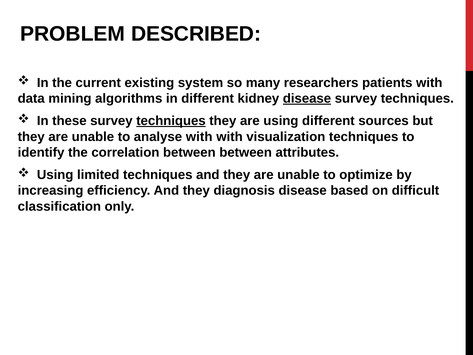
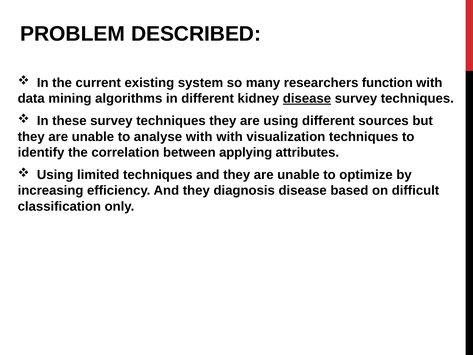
patients: patients -> function
techniques at (171, 121) underline: present -> none
between between: between -> applying
